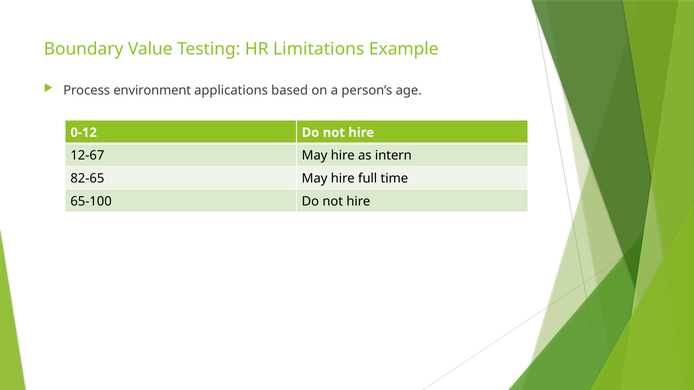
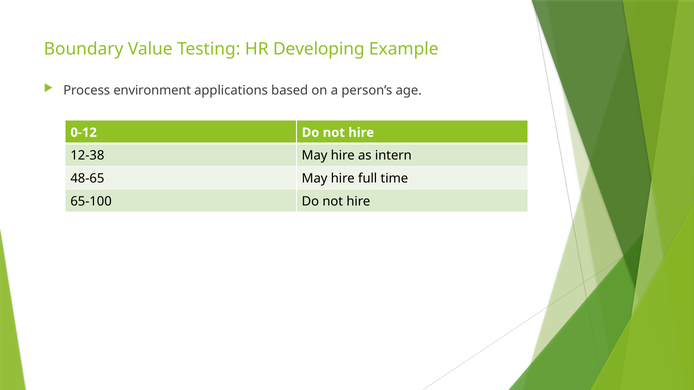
Limitations: Limitations -> Developing
12-67: 12-67 -> 12-38
82-65: 82-65 -> 48-65
